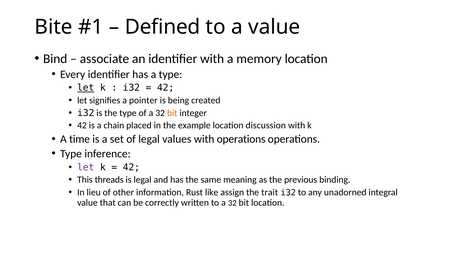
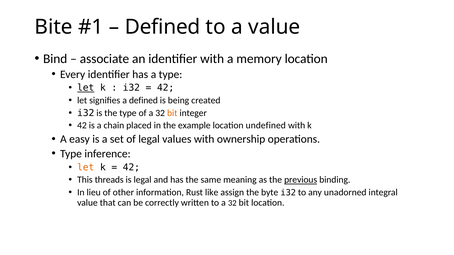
a pointer: pointer -> defined
discussion: discussion -> undefined
time: time -> easy
with operations: operations -> ownership
let at (86, 168) colour: purple -> orange
previous underline: none -> present
trait: trait -> byte
